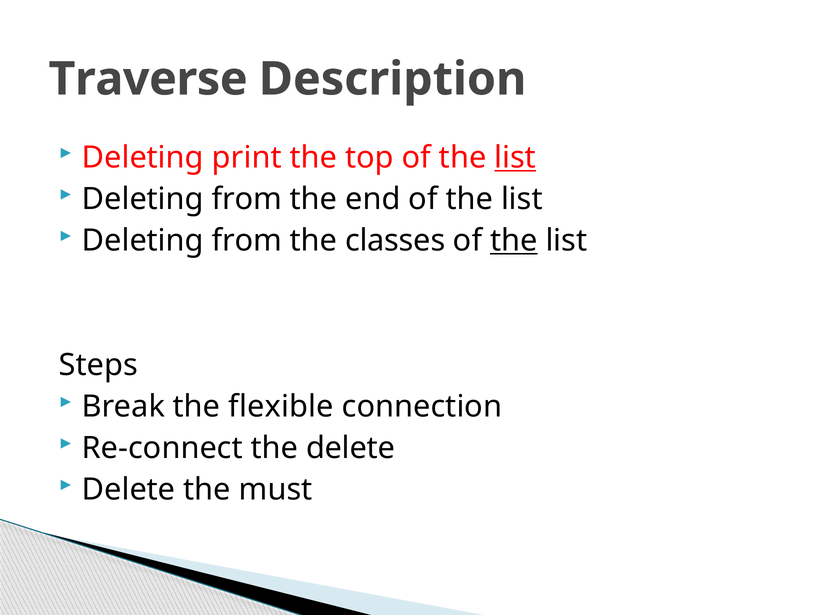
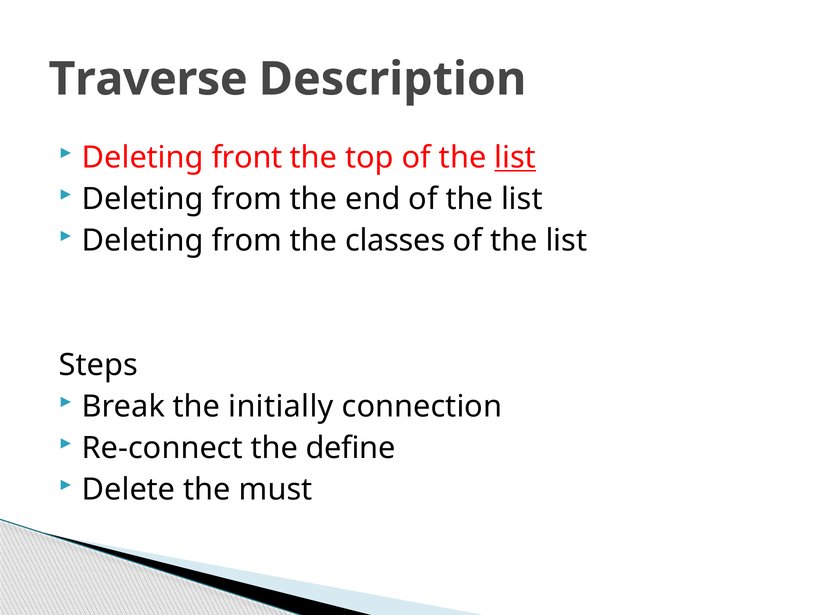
print: print -> front
the at (514, 240) underline: present -> none
flexible: flexible -> initially
the delete: delete -> define
